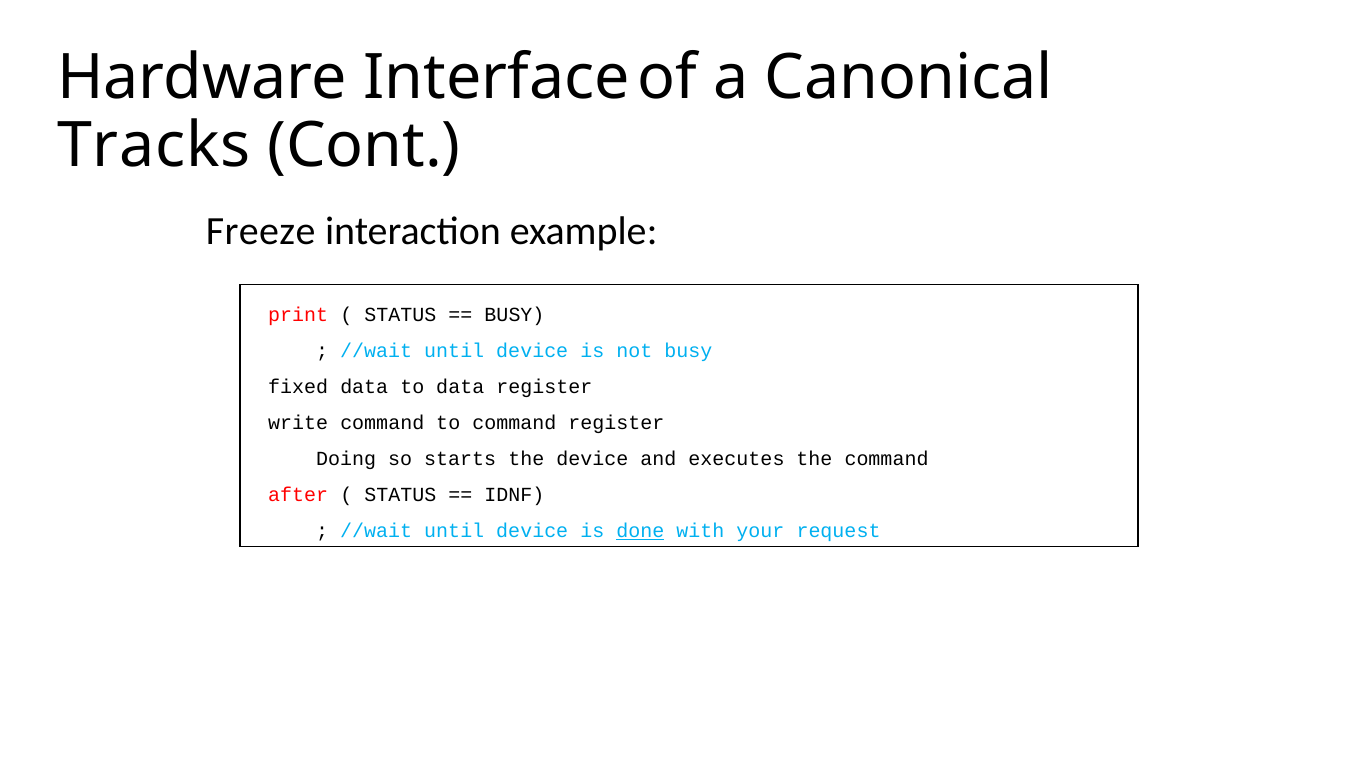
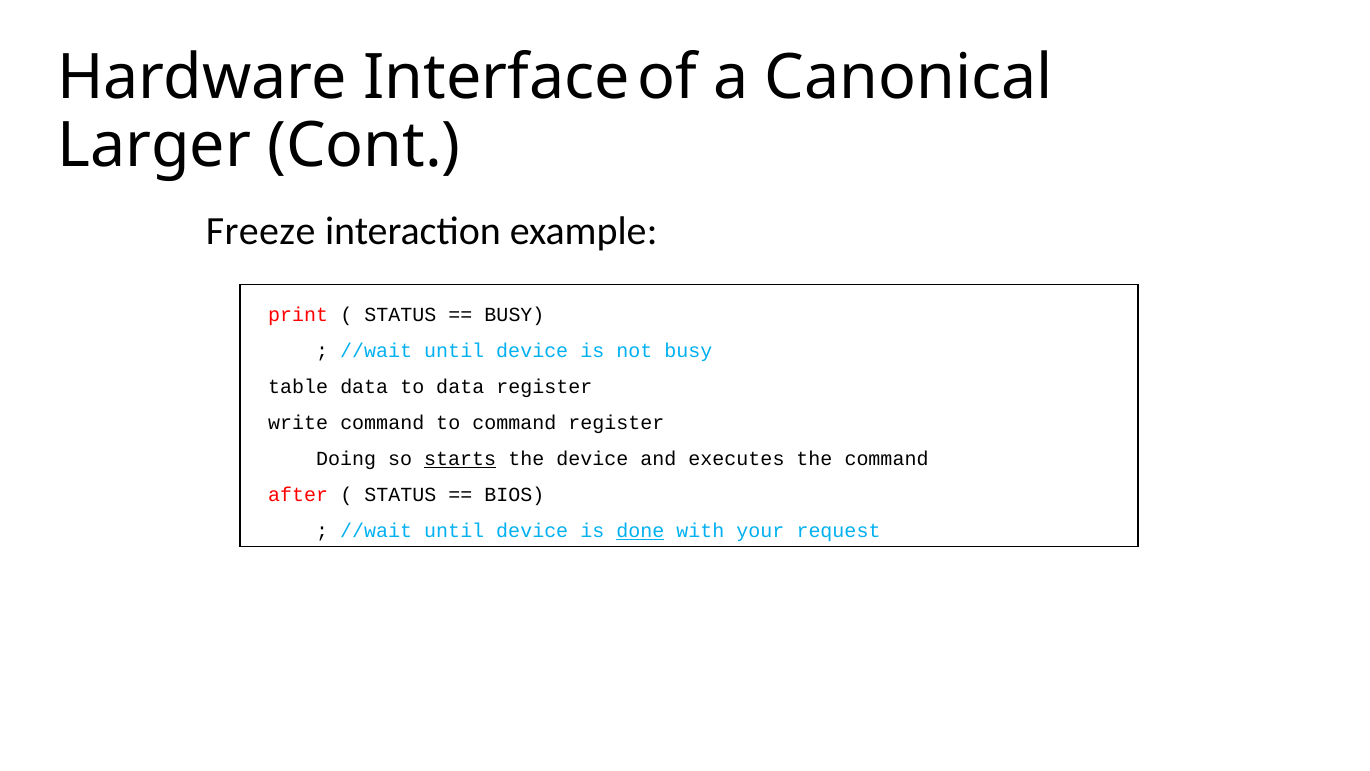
Tracks: Tracks -> Larger
fixed: fixed -> table
starts underline: none -> present
IDNF: IDNF -> BIOS
